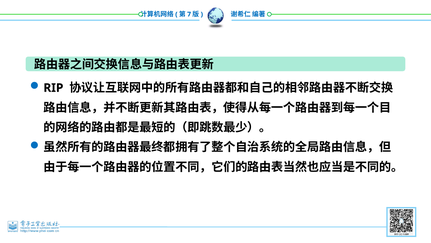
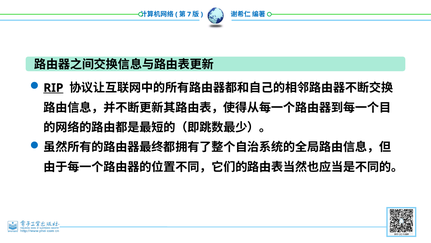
RIP underline: none -> present
